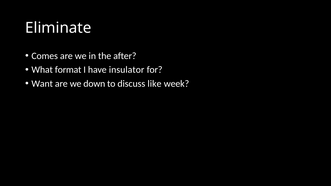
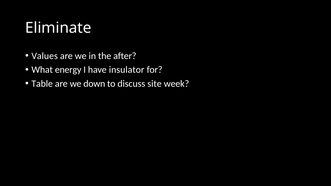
Comes: Comes -> Values
format: format -> energy
Want: Want -> Table
like: like -> site
